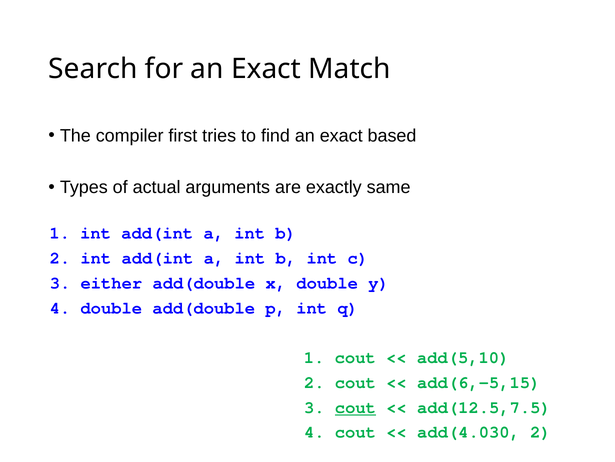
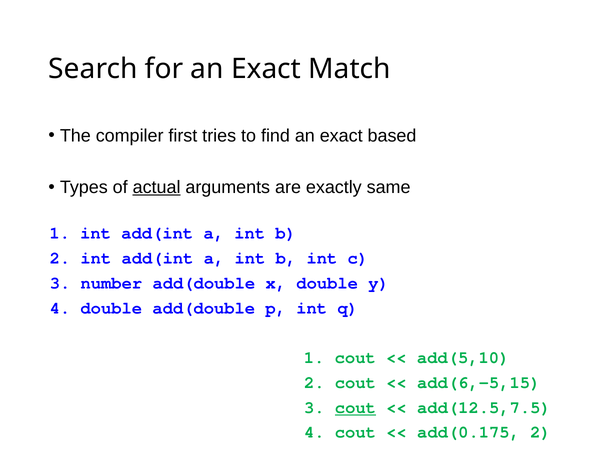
actual underline: none -> present
either: either -> number
add(4.030: add(4.030 -> add(0.175
